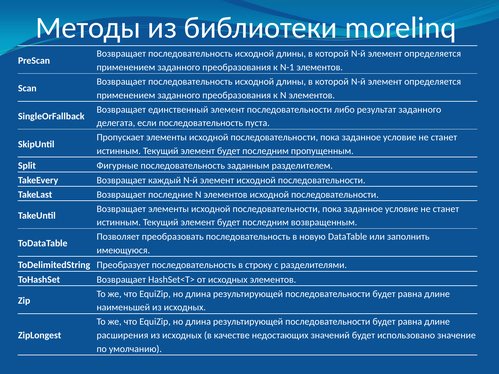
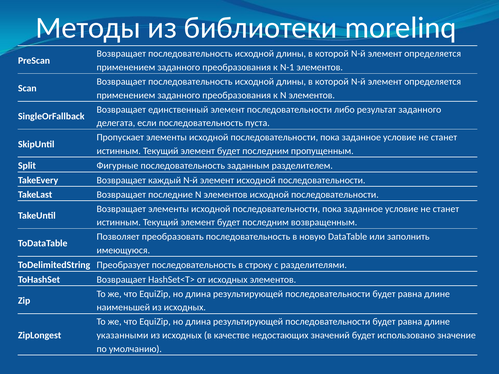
расширения: расширения -> указанными
